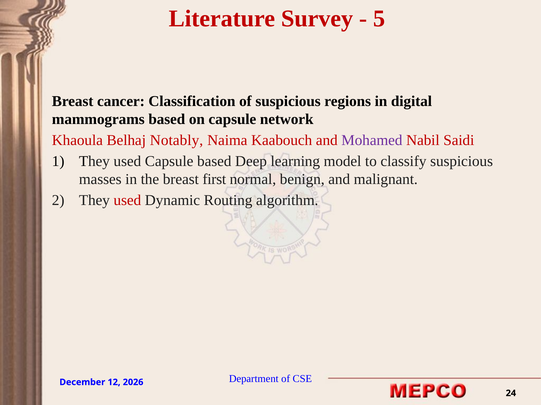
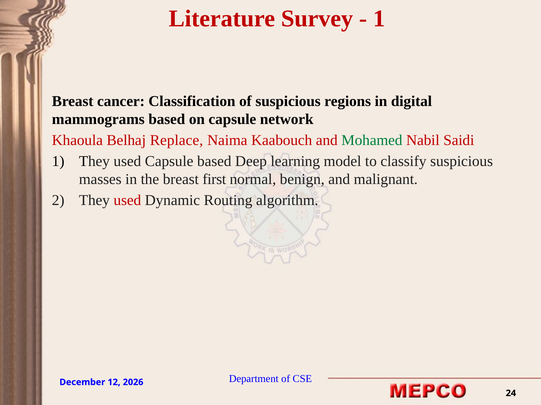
5 at (379, 19): 5 -> 1
Notably: Notably -> Replace
Mohamed colour: purple -> green
